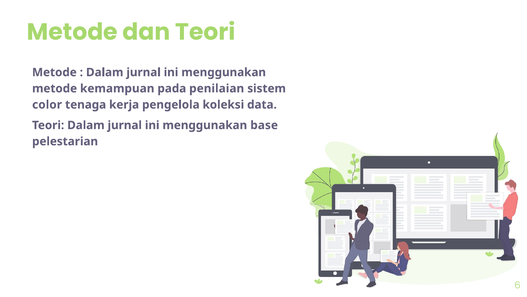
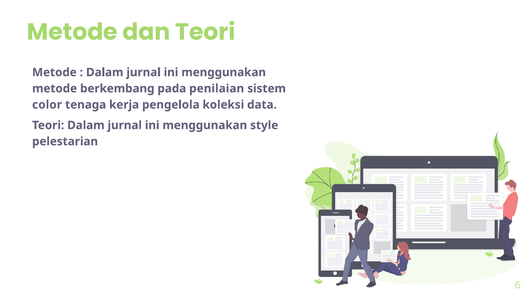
kemampuan: kemampuan -> berkembang
base: base -> style
